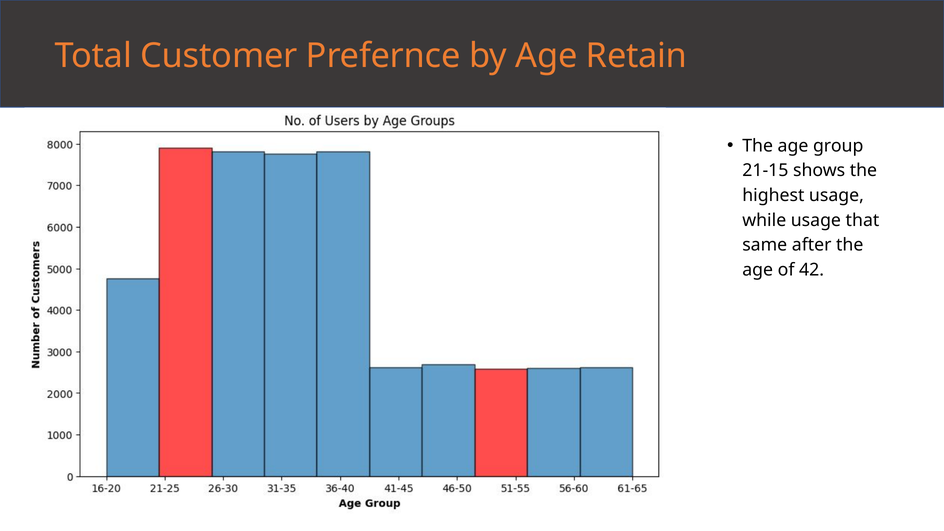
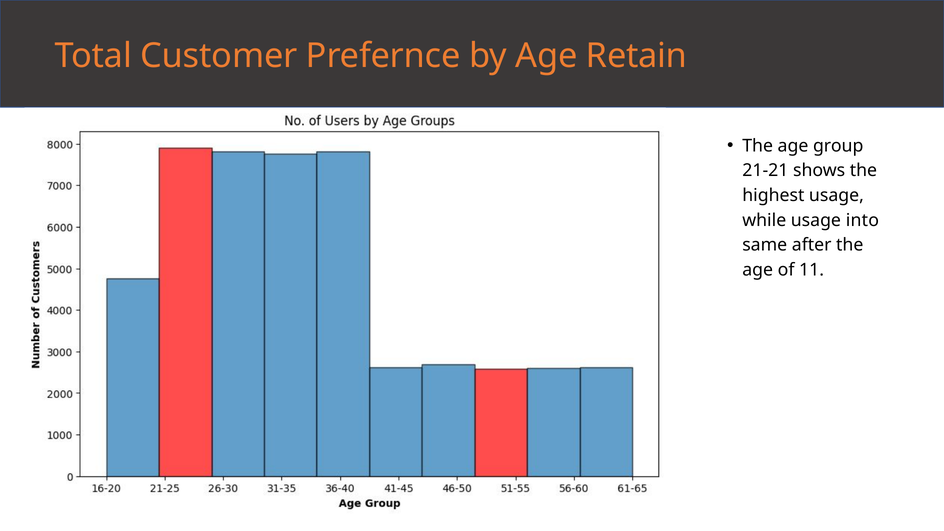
21-15: 21-15 -> 21-21
that: that -> into
42: 42 -> 11
